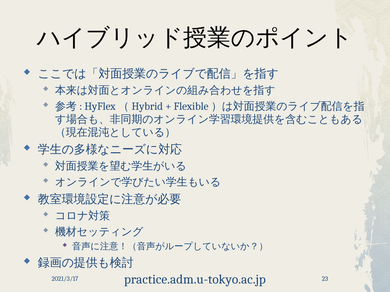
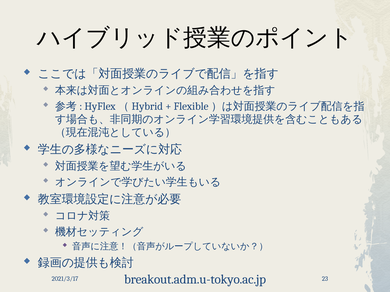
practice.adm.u-tokyo.ac.jp: practice.adm.u-tokyo.ac.jp -> breakout.adm.u-tokyo.ac.jp
